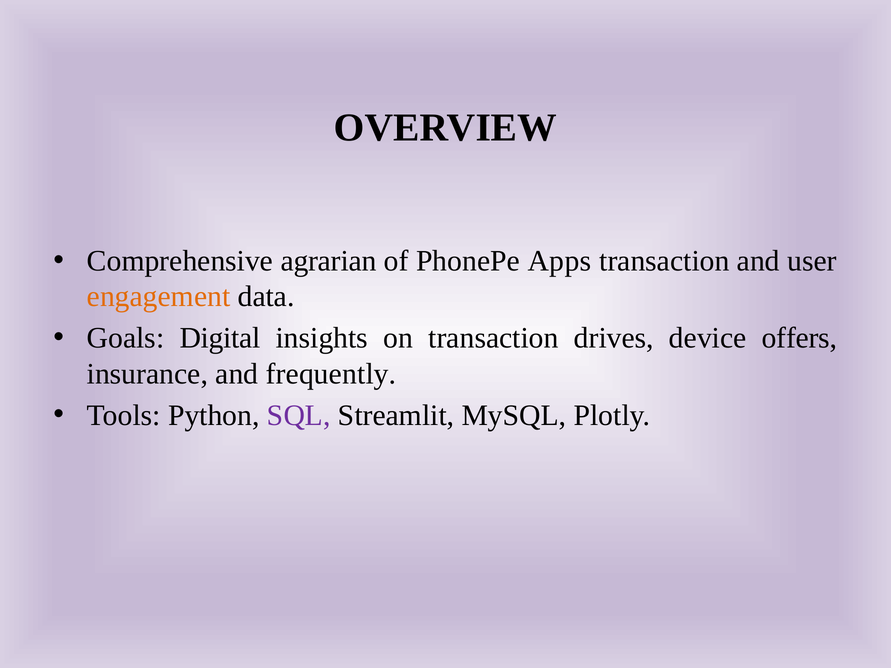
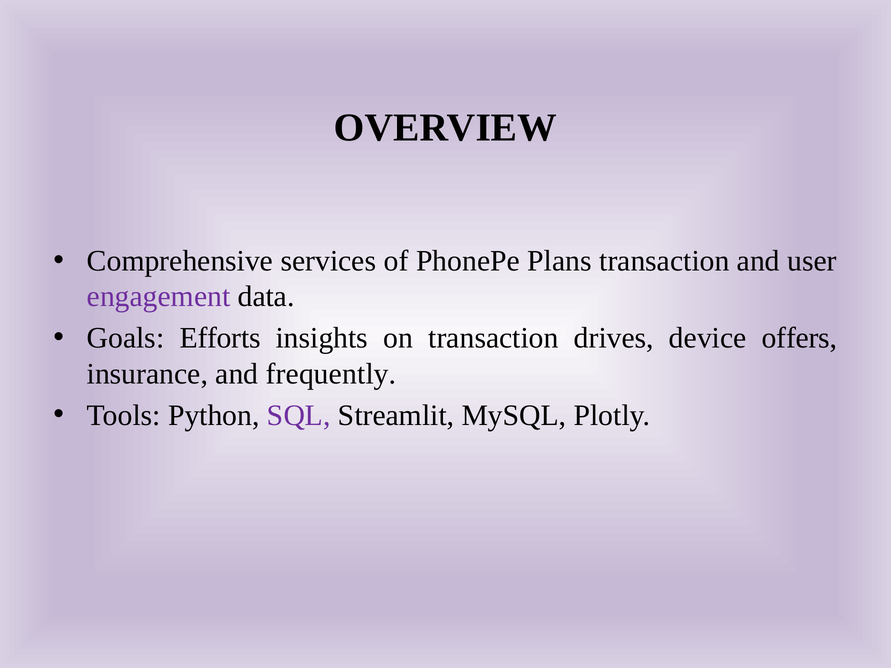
agrarian: agrarian -> services
Apps: Apps -> Plans
engagement colour: orange -> purple
Digital: Digital -> Efforts
